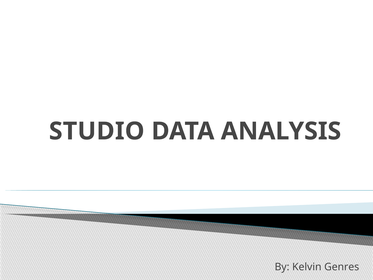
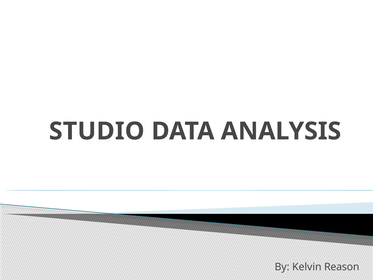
Genres: Genres -> Reason
